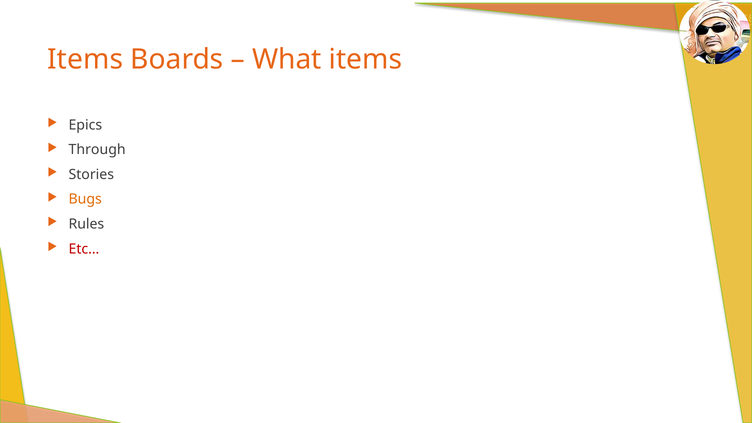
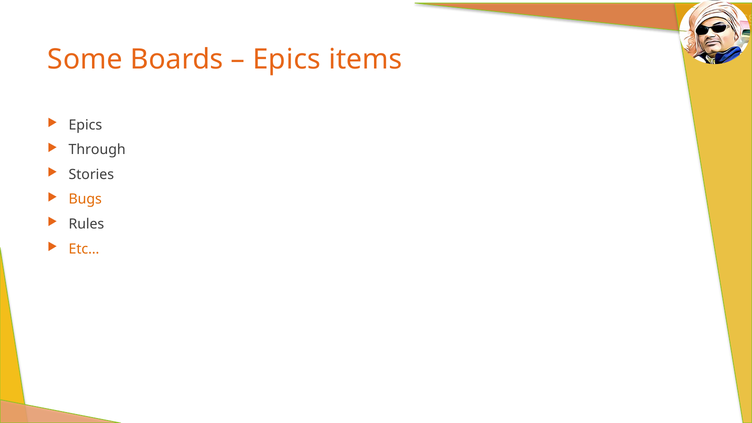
Items at (85, 59): Items -> Some
What at (287, 59): What -> Epics
Etc… colour: red -> orange
